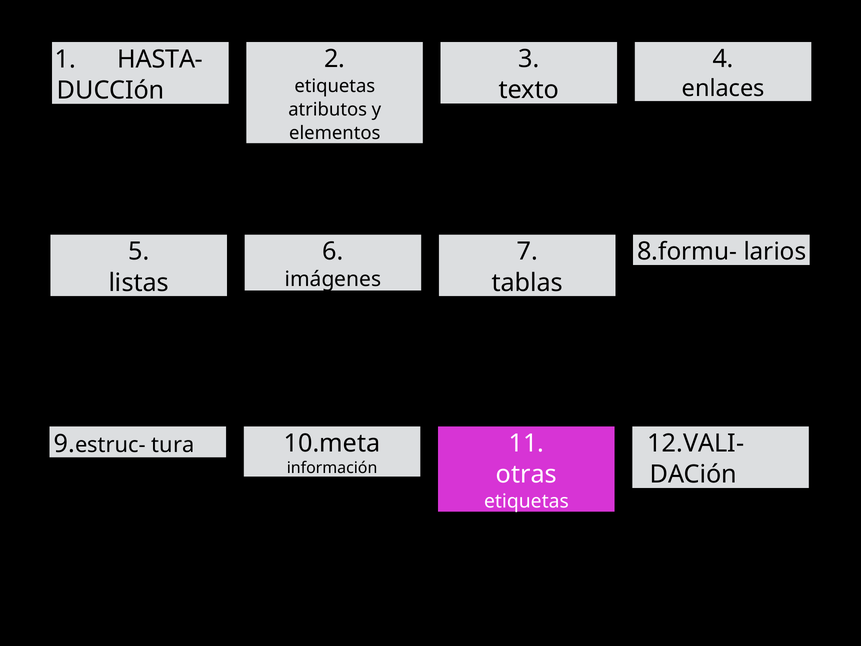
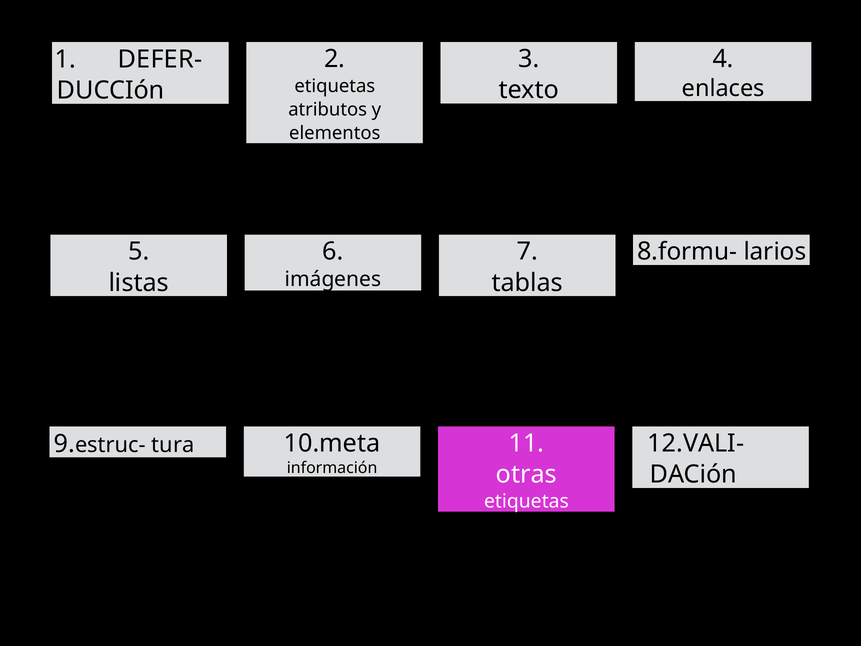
HASTA-: HASTA- -> DEFER-
